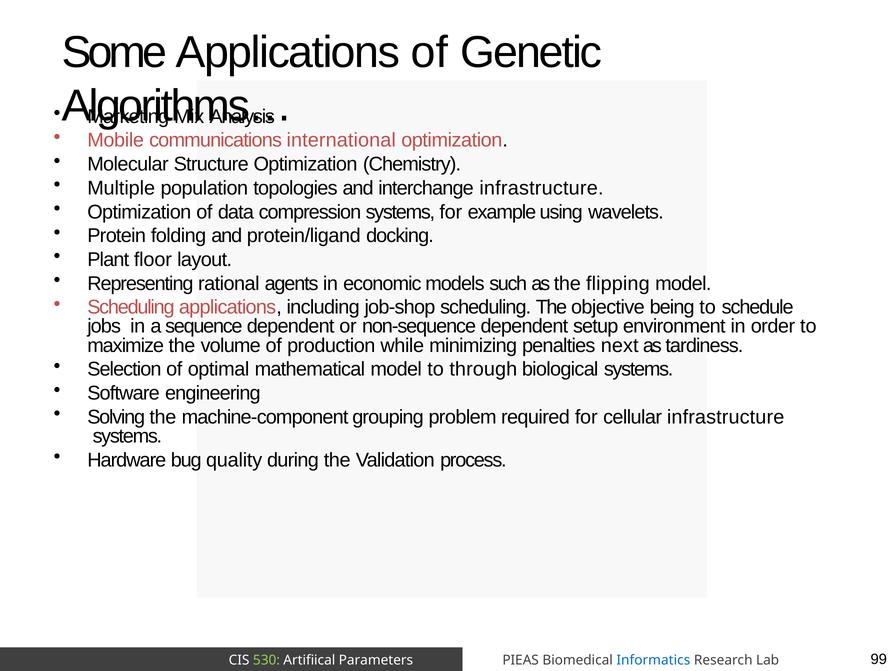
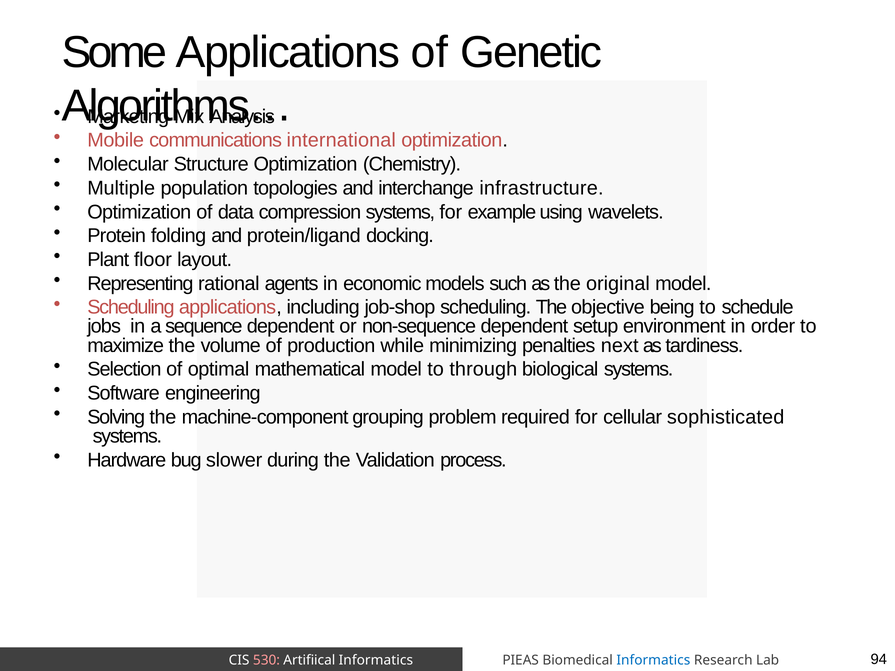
flipping: flipping -> original
cellular infrastructure: infrastructure -> sophisticated
quality: quality -> slower
530 colour: light green -> pink
Artifiical Parameters: Parameters -> Informatics
99: 99 -> 94
